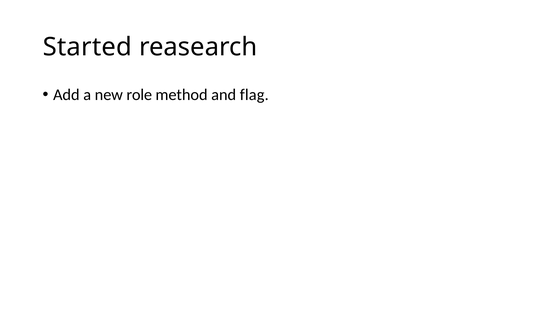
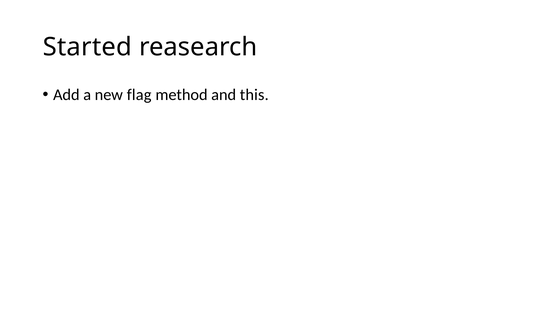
role: role -> flag
flag: flag -> this
